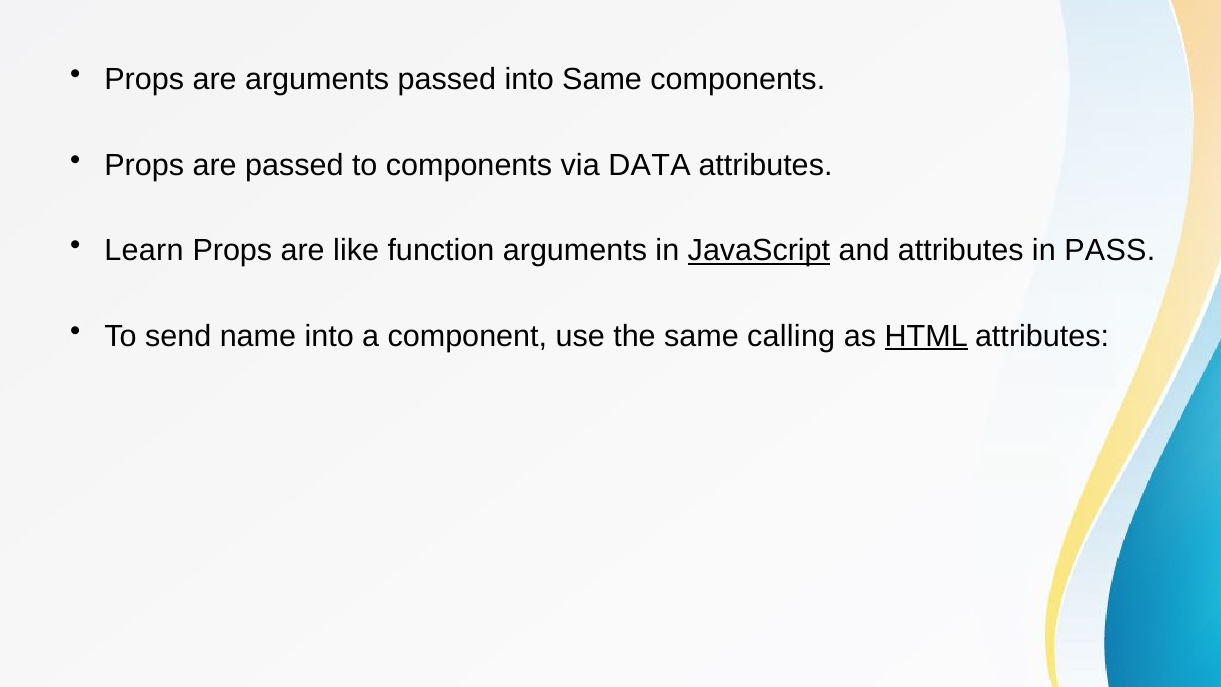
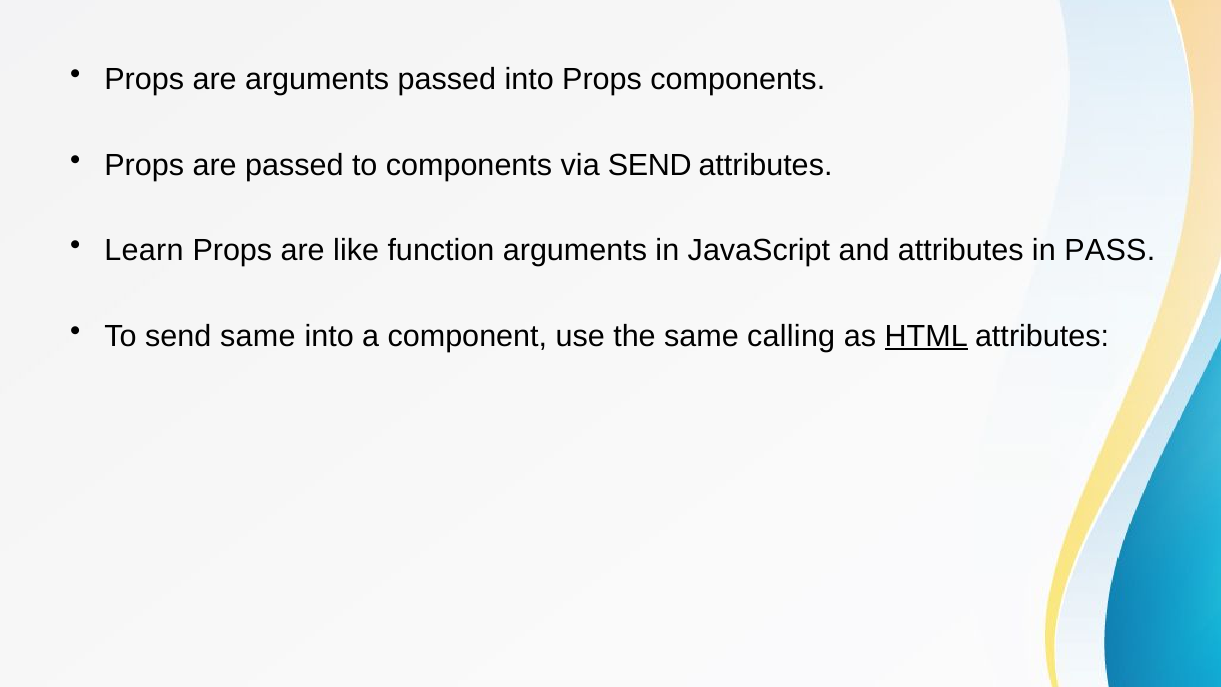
into Same: Same -> Props
via DATA: DATA -> SEND
JavaScript underline: present -> none
send name: name -> same
